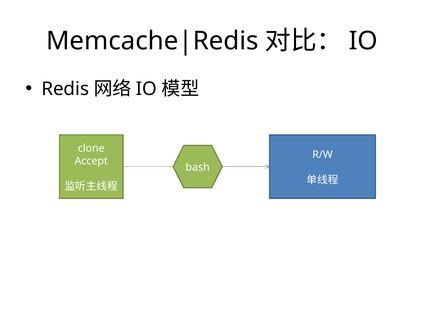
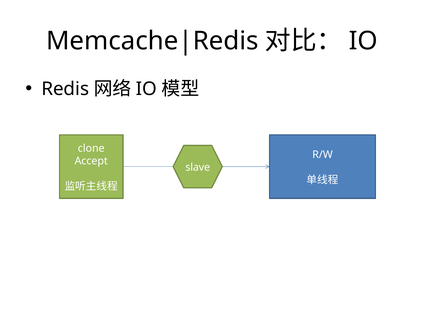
bash: bash -> slave
